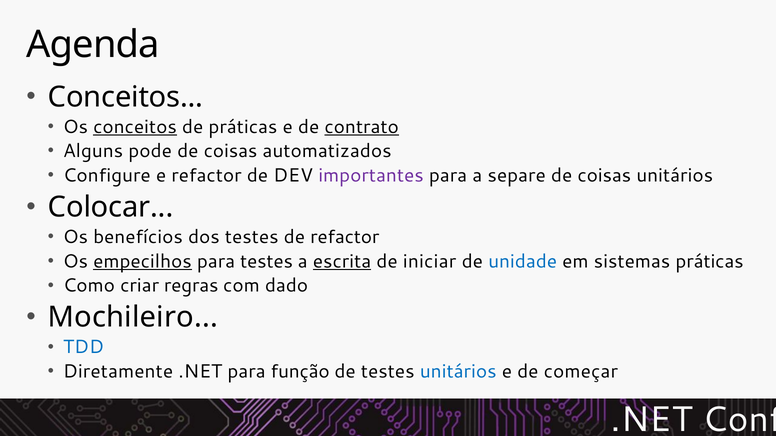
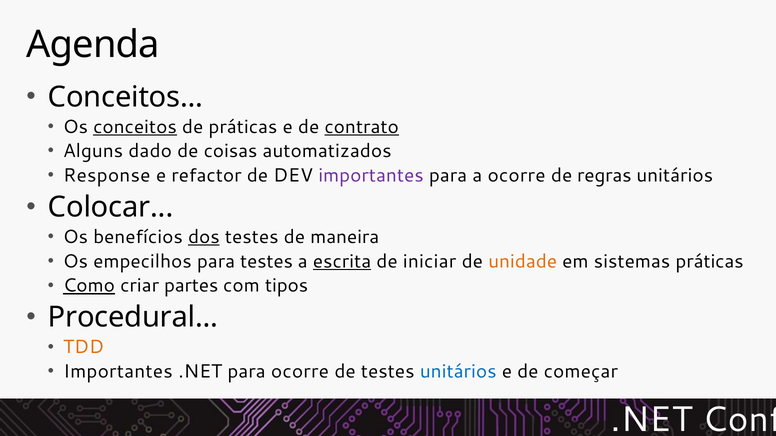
pode: pode -> dado
Configure: Configure -> Response
a separe: separe -> ocorre
coisas at (604, 176): coisas -> regras
dos underline: none -> present
de refactor: refactor -> maneira
empecilhos underline: present -> none
unidade colour: blue -> orange
Como underline: none -> present
regras: regras -> partes
dado: dado -> tipos
Mochileiro: Mochileiro -> Procedural
TDD colour: blue -> orange
Diretamente at (118, 372): Diretamente -> Importantes
para função: função -> ocorre
